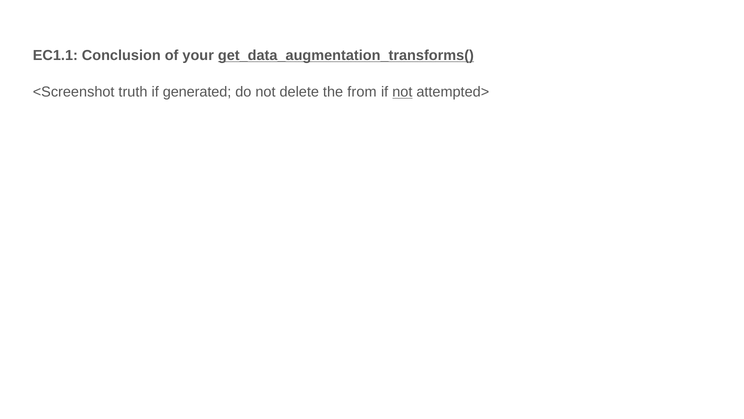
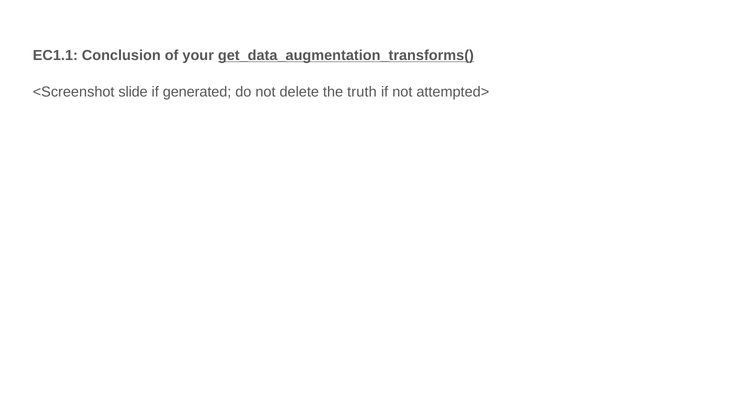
truth: truth -> slide
from: from -> truth
not at (402, 92) underline: present -> none
